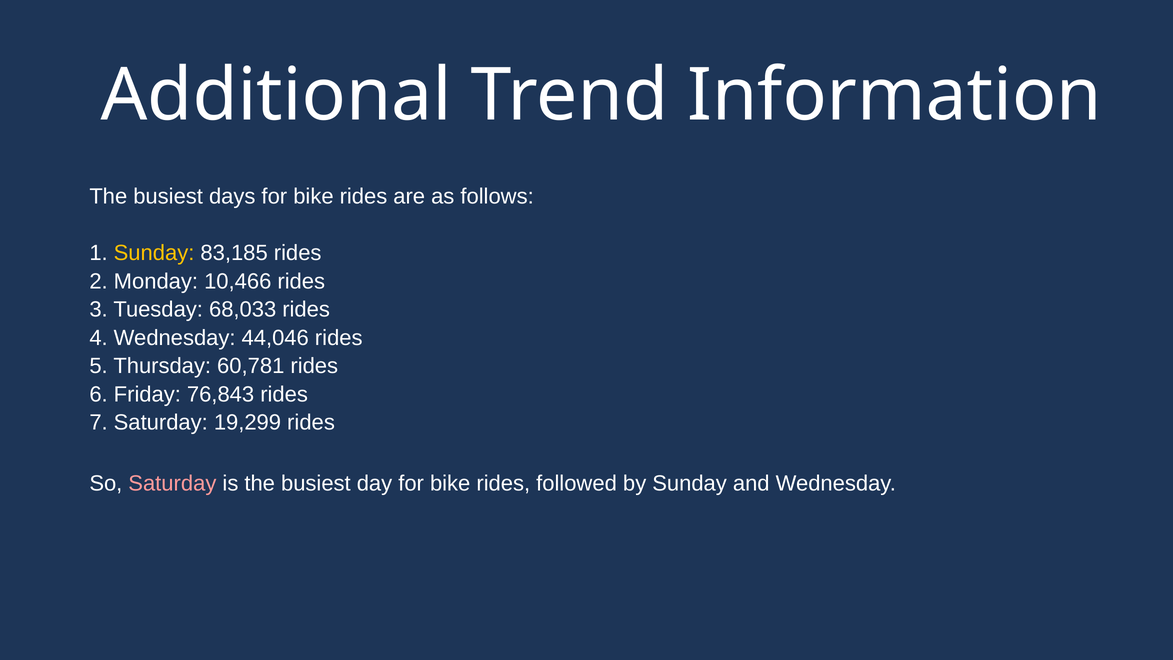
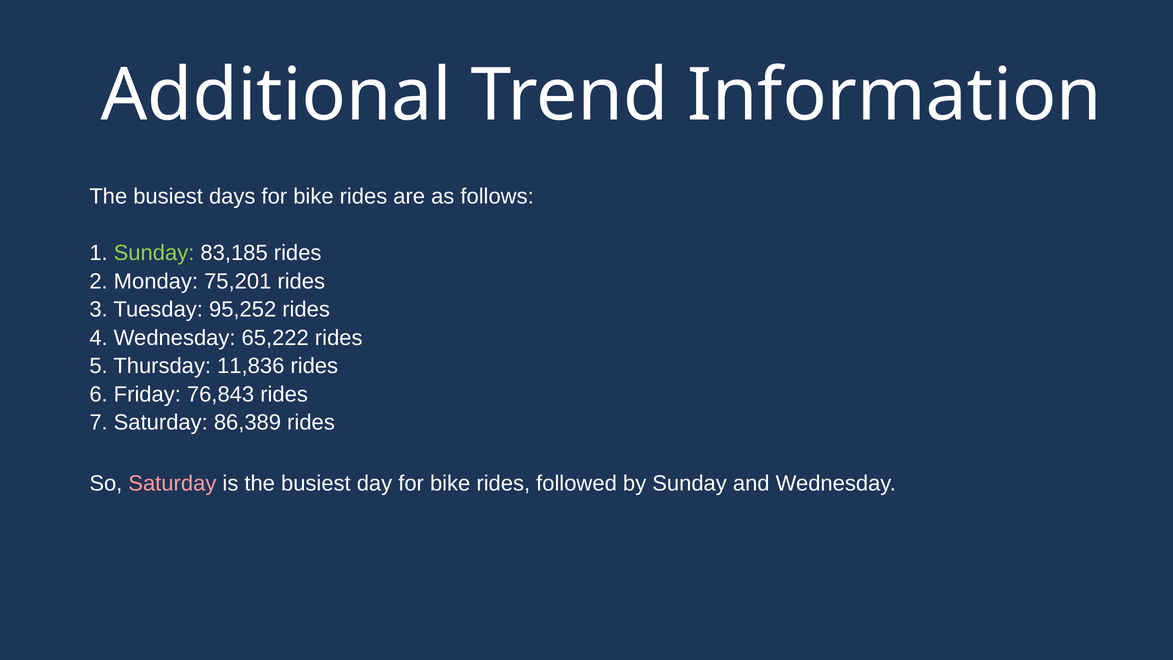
Sunday at (154, 253) colour: yellow -> light green
10,466: 10,466 -> 75,201
68,033: 68,033 -> 95,252
44,046: 44,046 -> 65,222
60,781: 60,781 -> 11,836
19,299: 19,299 -> 86,389
